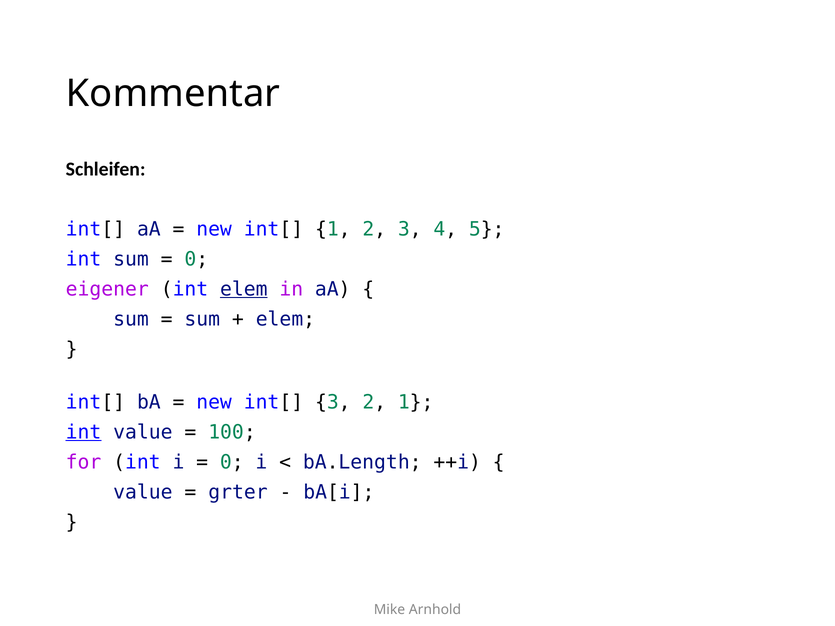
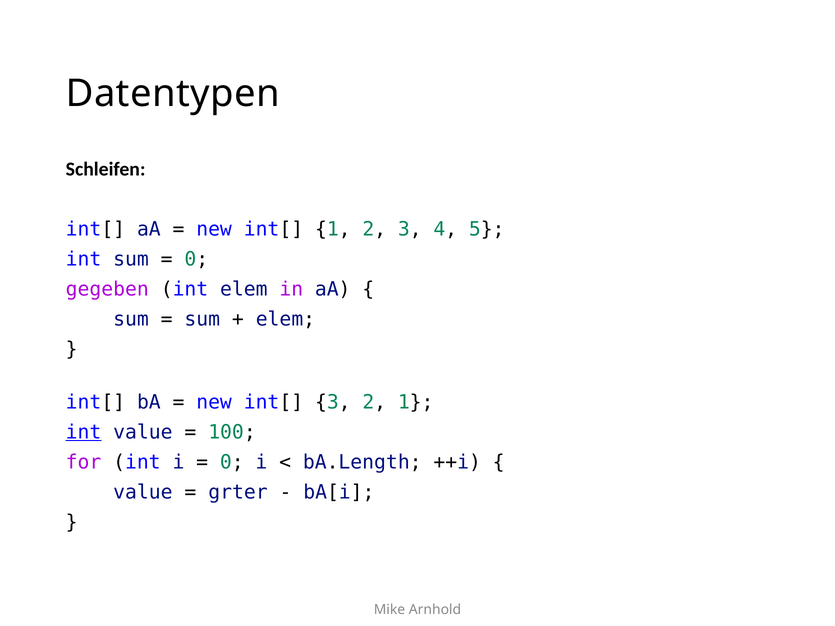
Kommentar: Kommentar -> Datentypen
eigener: eigener -> gegeben
elem at (244, 289) underline: present -> none
